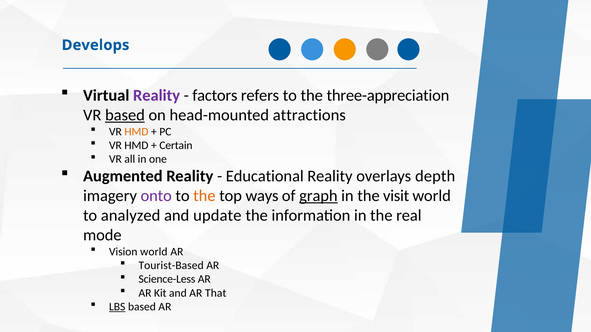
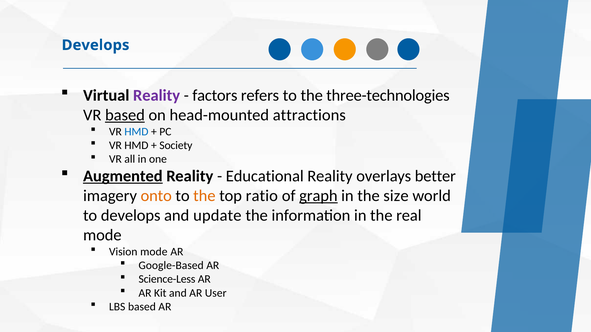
three-appreciation: three-appreciation -> three-technologies
HMD at (136, 132) colour: orange -> blue
Certain: Certain -> Society
Augmented underline: none -> present
depth: depth -> better
onto colour: purple -> orange
ways: ways -> ratio
visit: visit -> size
to analyzed: analyzed -> develops
Vision world: world -> mode
Tourist-Based: Tourist-Based -> Google-Based
That: That -> User
LBS underline: present -> none
